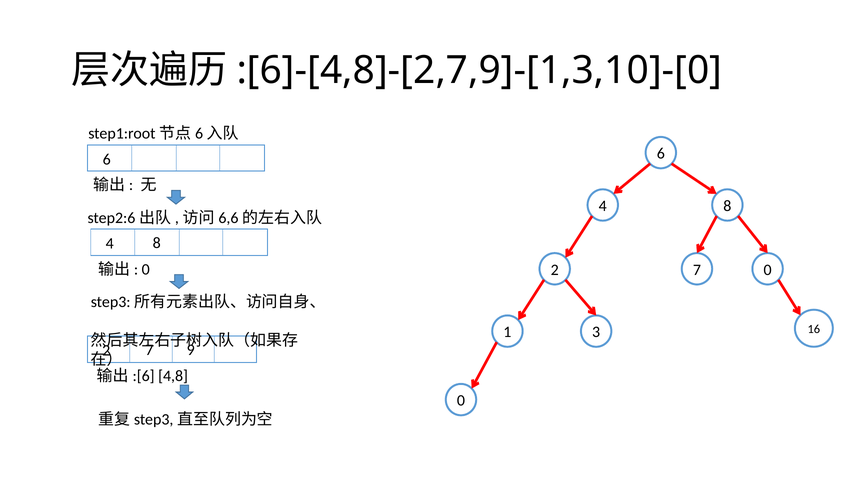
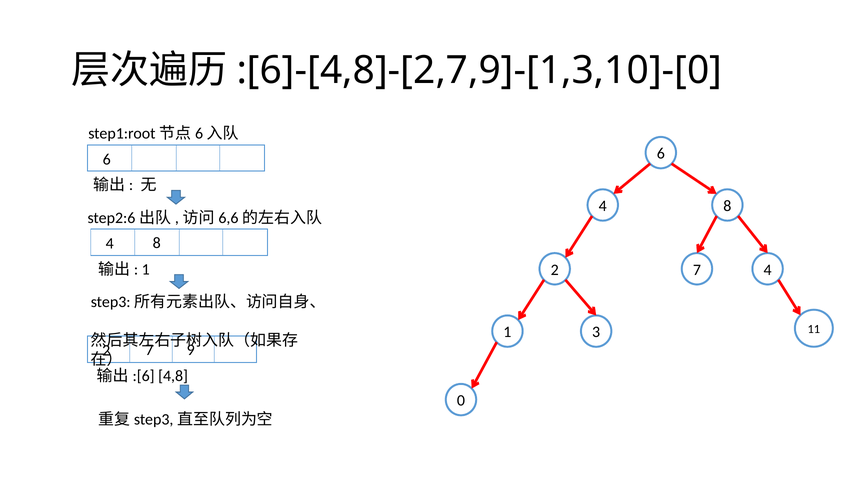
0 at (146, 269): 0 -> 1
7 0: 0 -> 4
16: 16 -> 11
